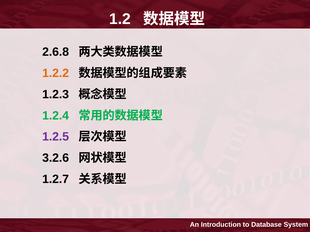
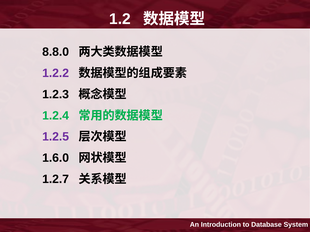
2.6.8: 2.6.8 -> 8.8.0
1.2.2 colour: orange -> purple
3.2.6: 3.2.6 -> 1.6.0
